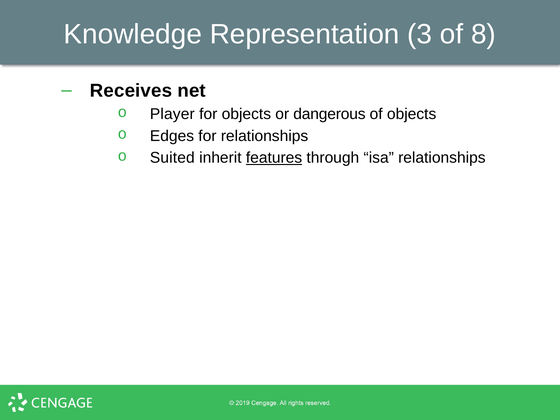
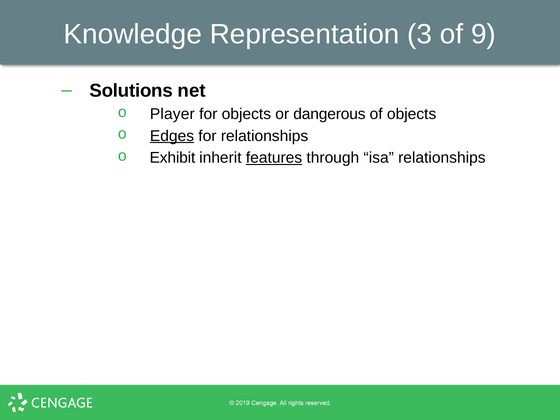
8: 8 -> 9
Receives: Receives -> Solutions
Edges underline: none -> present
Suited: Suited -> Exhibit
